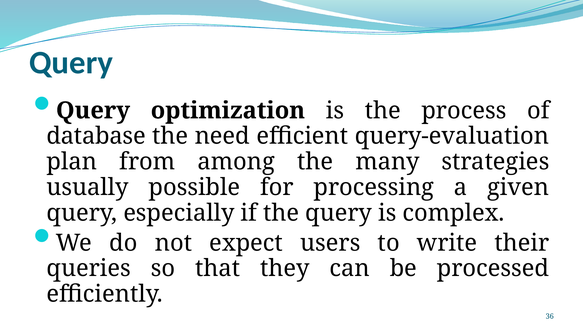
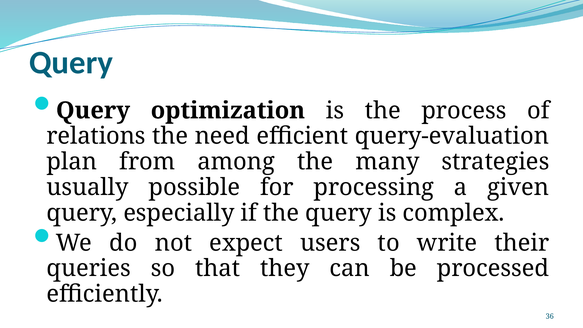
database: database -> relations
